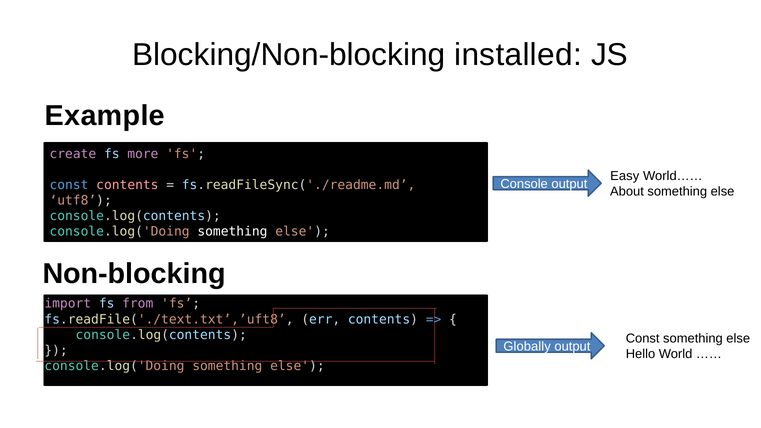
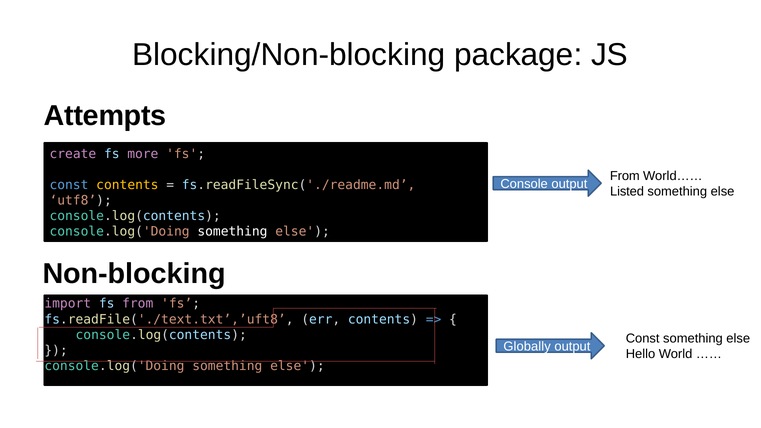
installed: installed -> package
Example: Example -> Attempts
Easy at (625, 176): Easy -> From
contents at (127, 185) colour: pink -> yellow
About: About -> Listed
